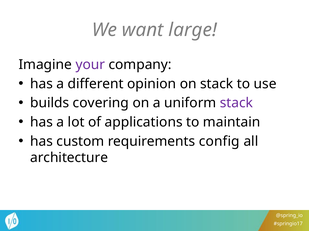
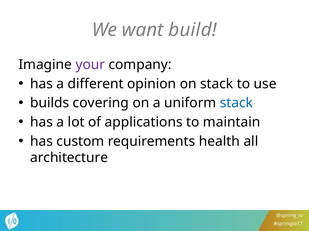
large: large -> build
stack at (236, 103) colour: purple -> blue
config: config -> health
